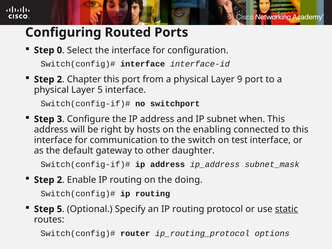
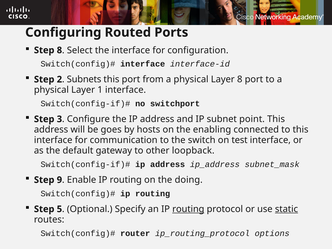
Step 0: 0 -> 8
Chapter: Chapter -> Subnets
Layer 9: 9 -> 8
Layer 5: 5 -> 1
when: when -> point
right: right -> goes
daughter: daughter -> loopback
2 at (59, 180): 2 -> 9
routing at (188, 209) underline: none -> present
